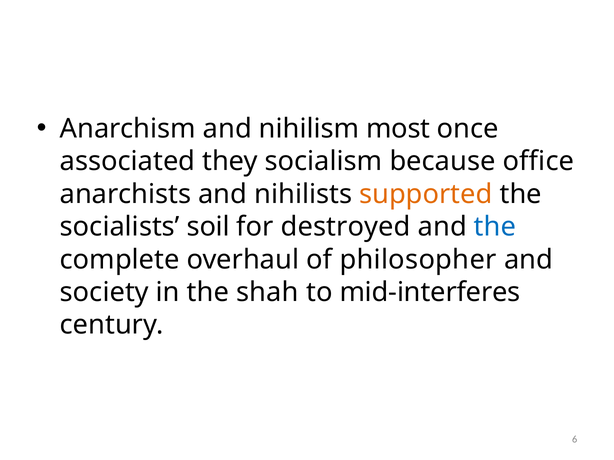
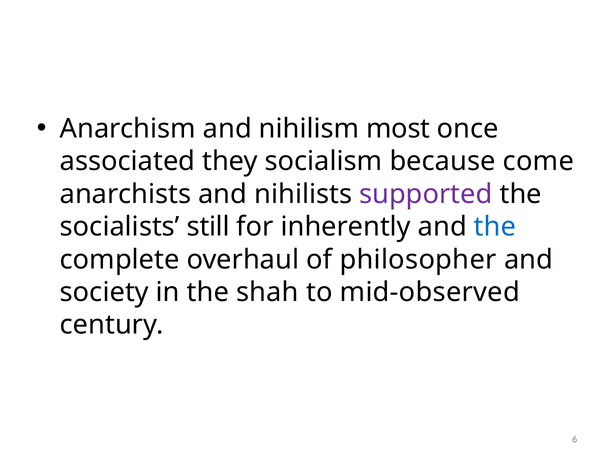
office: office -> come
supported colour: orange -> purple
soil: soil -> still
destroyed: destroyed -> inherently
mid-interferes: mid-interferes -> mid-observed
